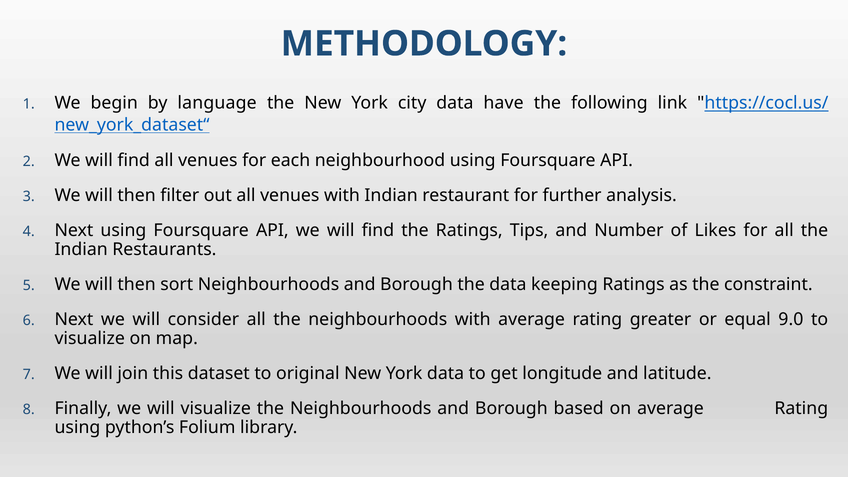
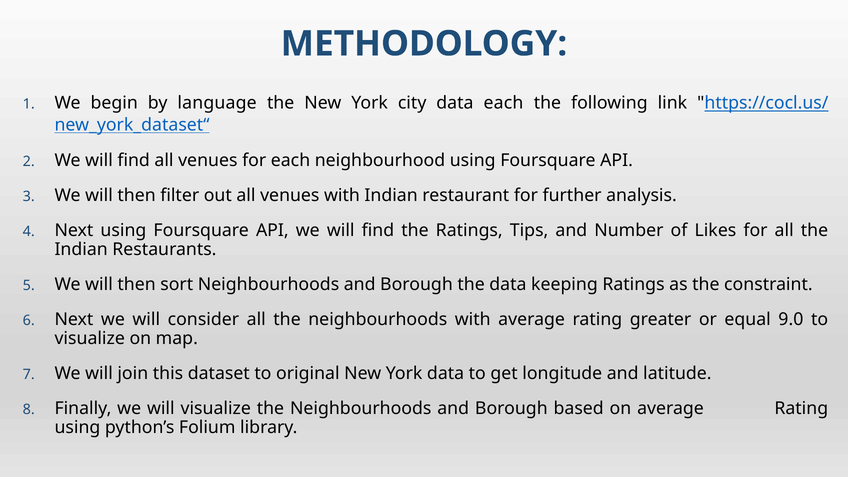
data have: have -> each
